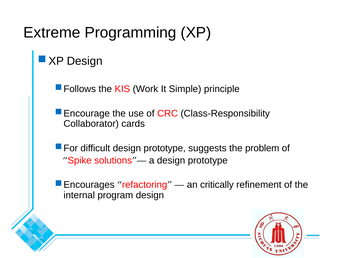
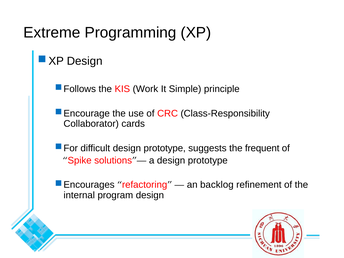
problem: problem -> frequent
critically: critically -> backlog
